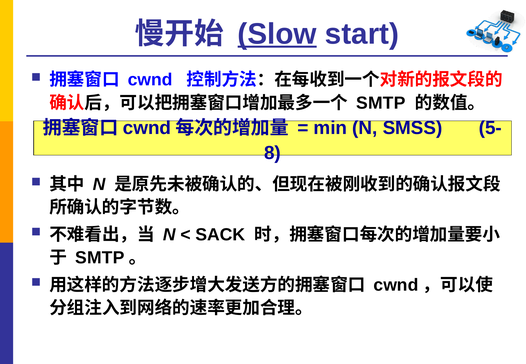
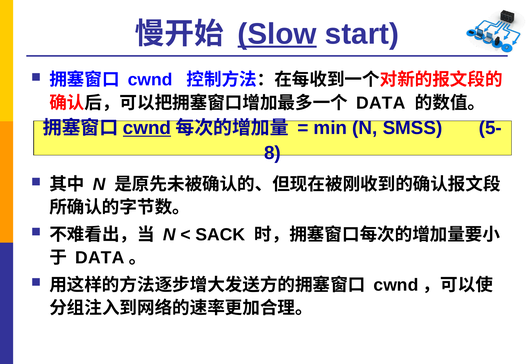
SMTP at (381, 103): SMTP -> DATA
cwnd at (147, 128) underline: none -> present
SMTP at (100, 258): SMTP -> DATA
